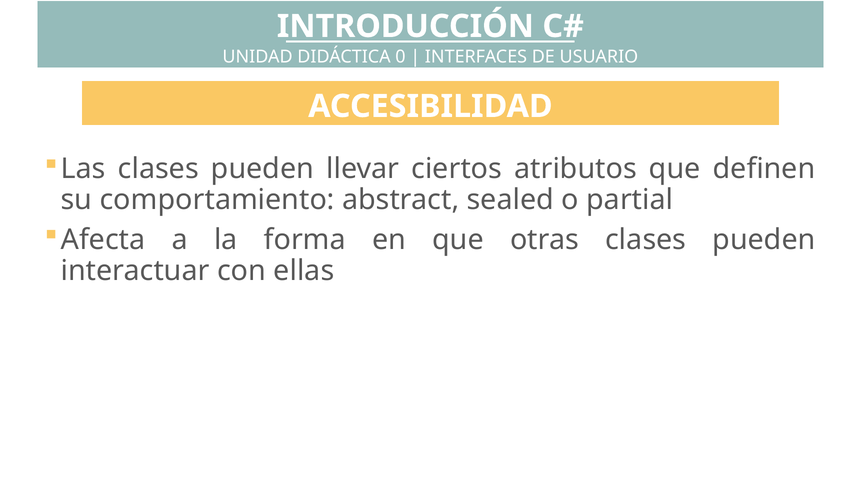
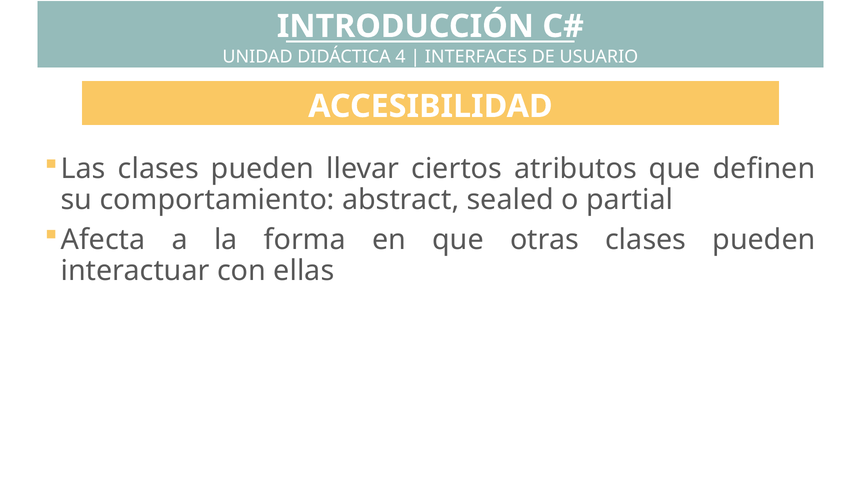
0: 0 -> 4
